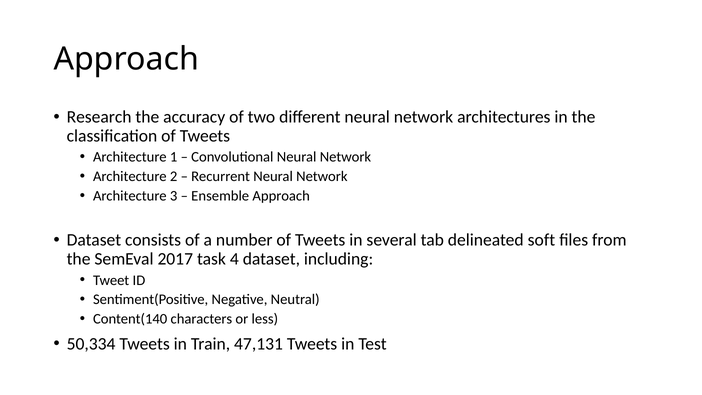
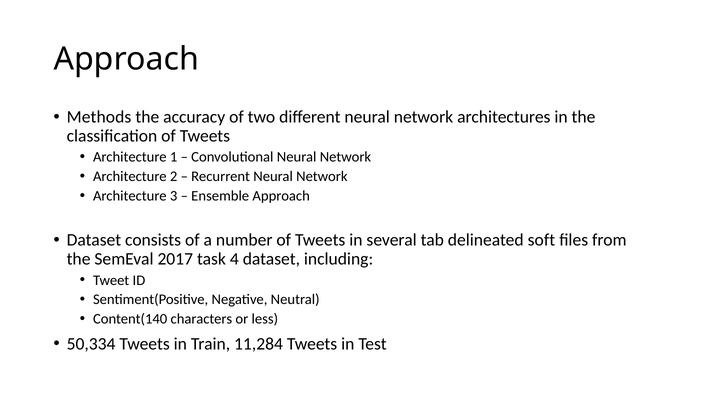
Research: Research -> Methods
47,131: 47,131 -> 11,284
